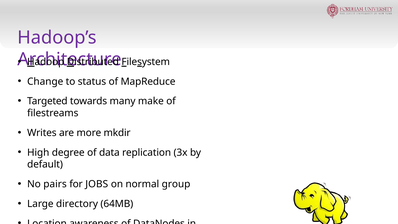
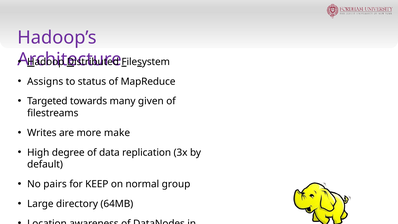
Change: Change -> Assigns
make: make -> given
mkdir: mkdir -> make
JOBS: JOBS -> KEEP
